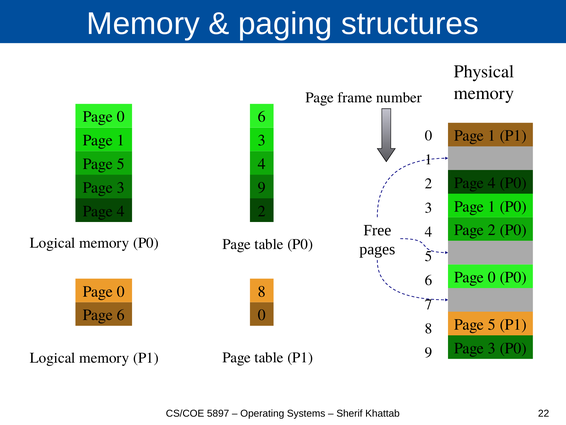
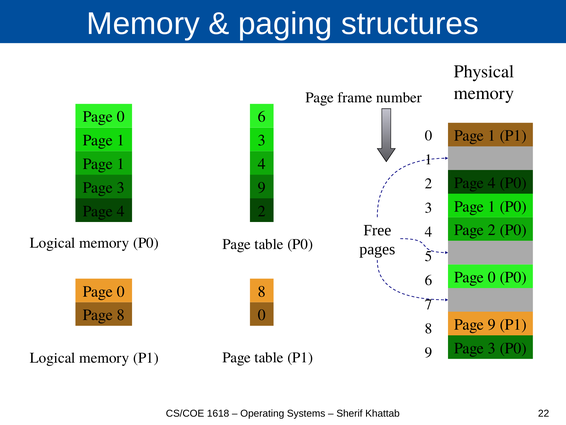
5 at (121, 164): 5 -> 1
Page 6: 6 -> 8
5 at (492, 324): 5 -> 9
5897: 5897 -> 1618
